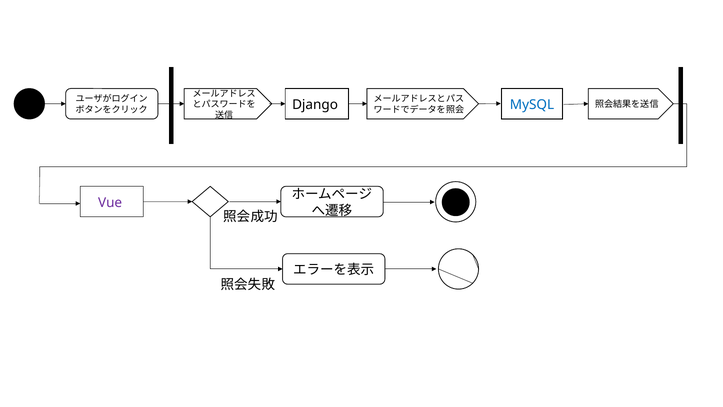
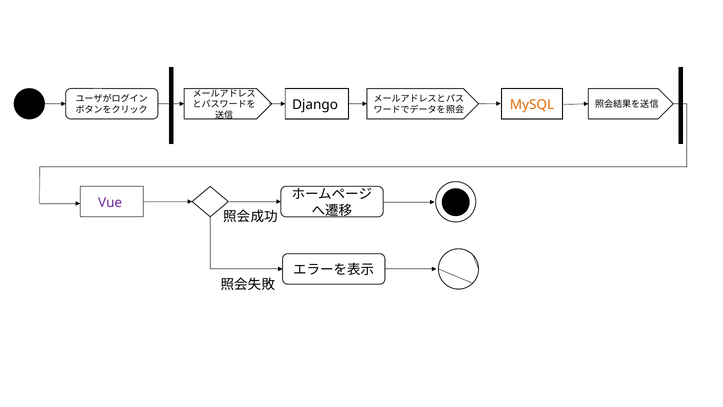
MySQL colour: blue -> orange
